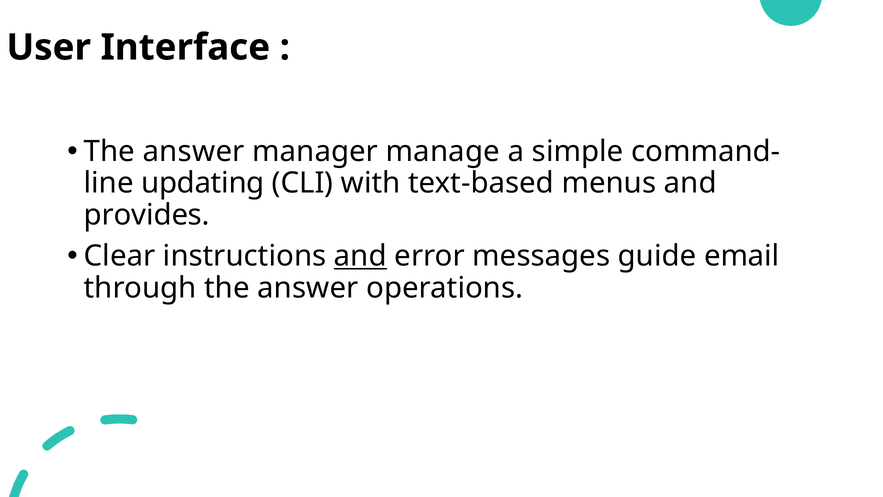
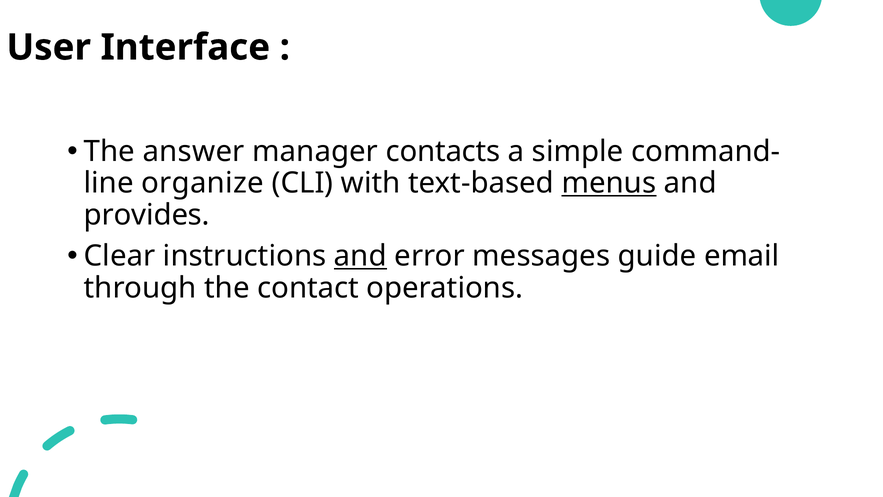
manage: manage -> contacts
updating: updating -> organize
menus underline: none -> present
through the answer: answer -> contact
